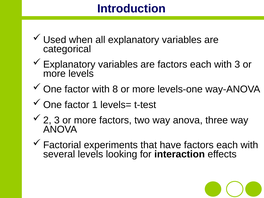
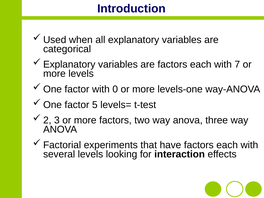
with 3: 3 -> 7
8: 8 -> 0
1: 1 -> 5
